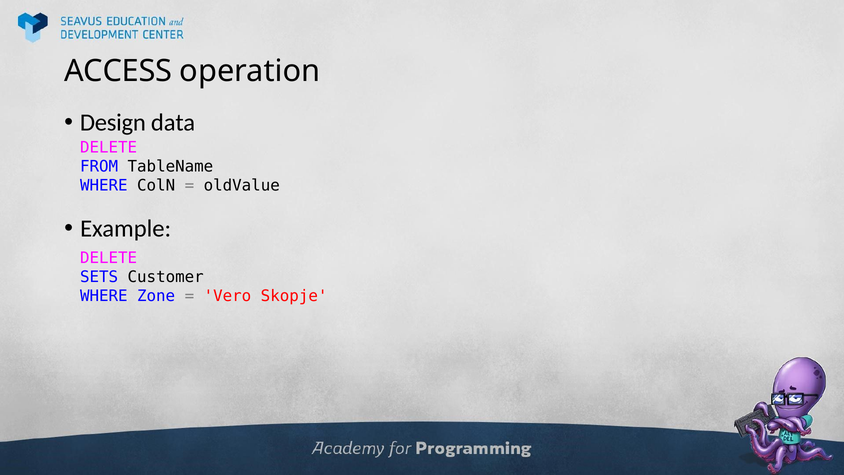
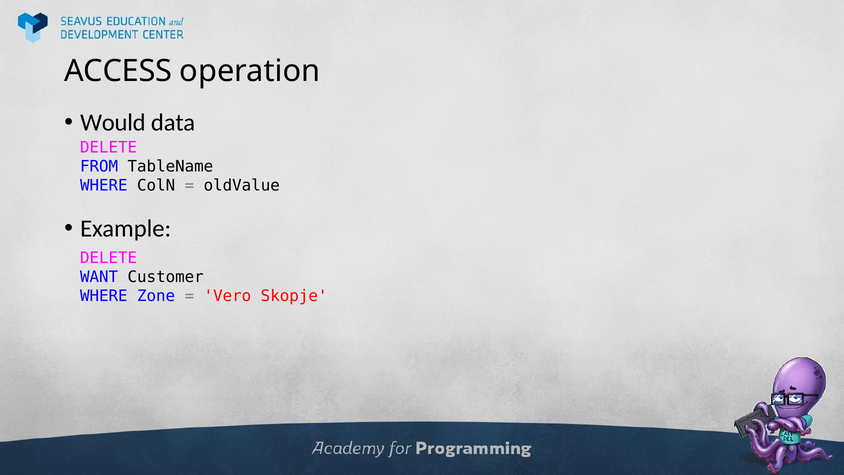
Design: Design -> Would
SETS: SETS -> WANT
